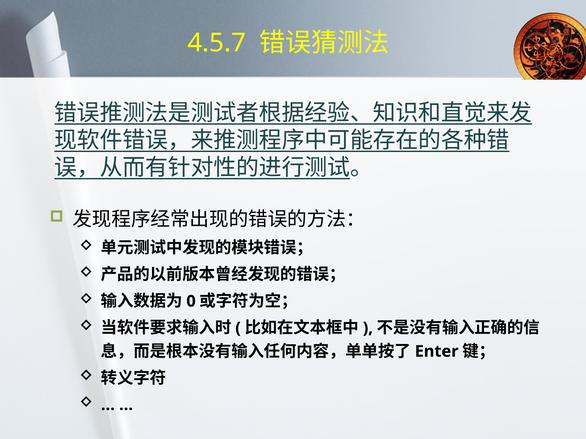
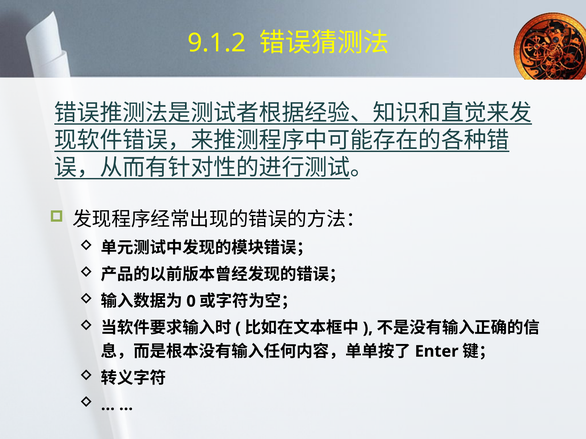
4.5.7: 4.5.7 -> 9.1.2
